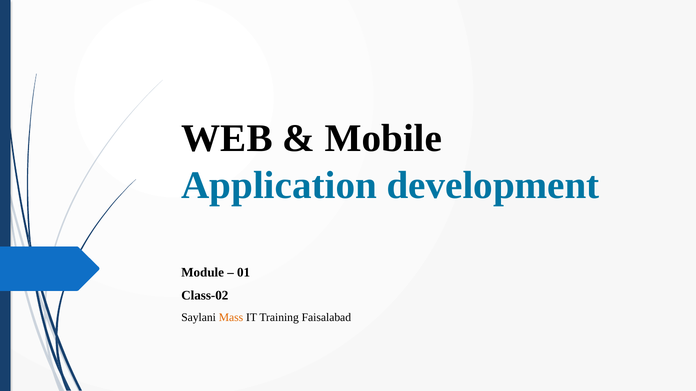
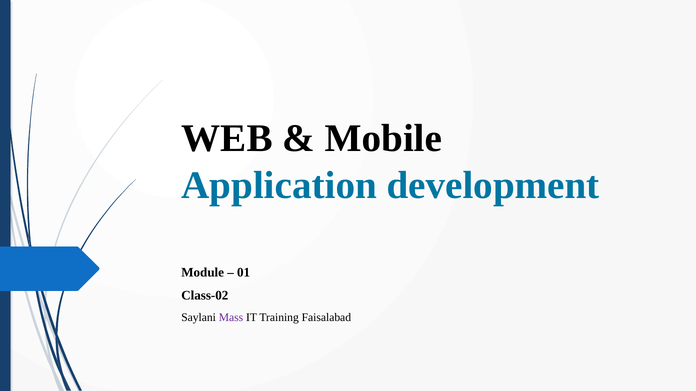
Mass colour: orange -> purple
